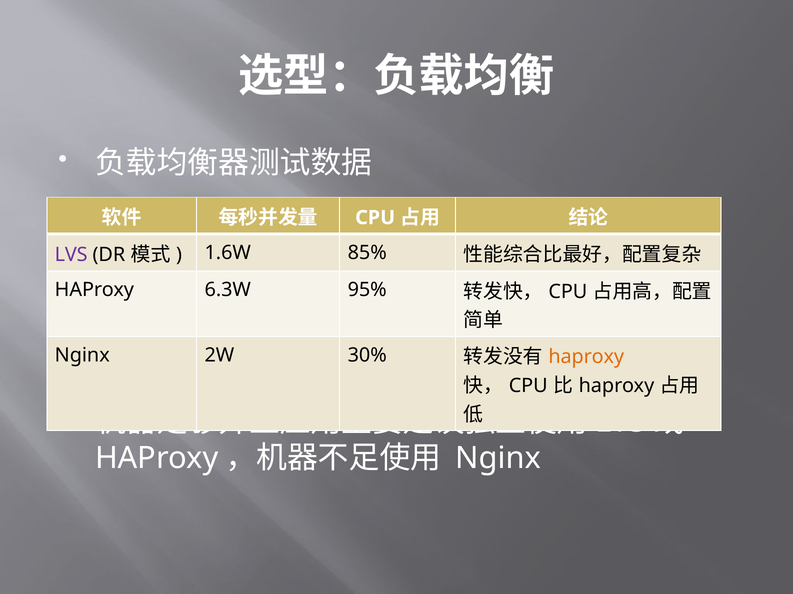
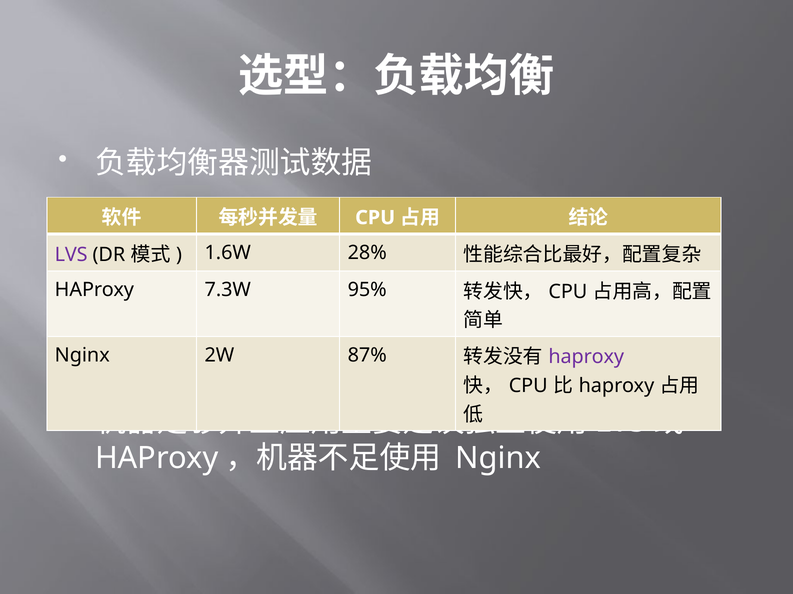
85%: 85% -> 28%
6.3W: 6.3W -> 7.3W
30%: 30% -> 87%
haproxy at (586, 357) colour: orange -> purple
